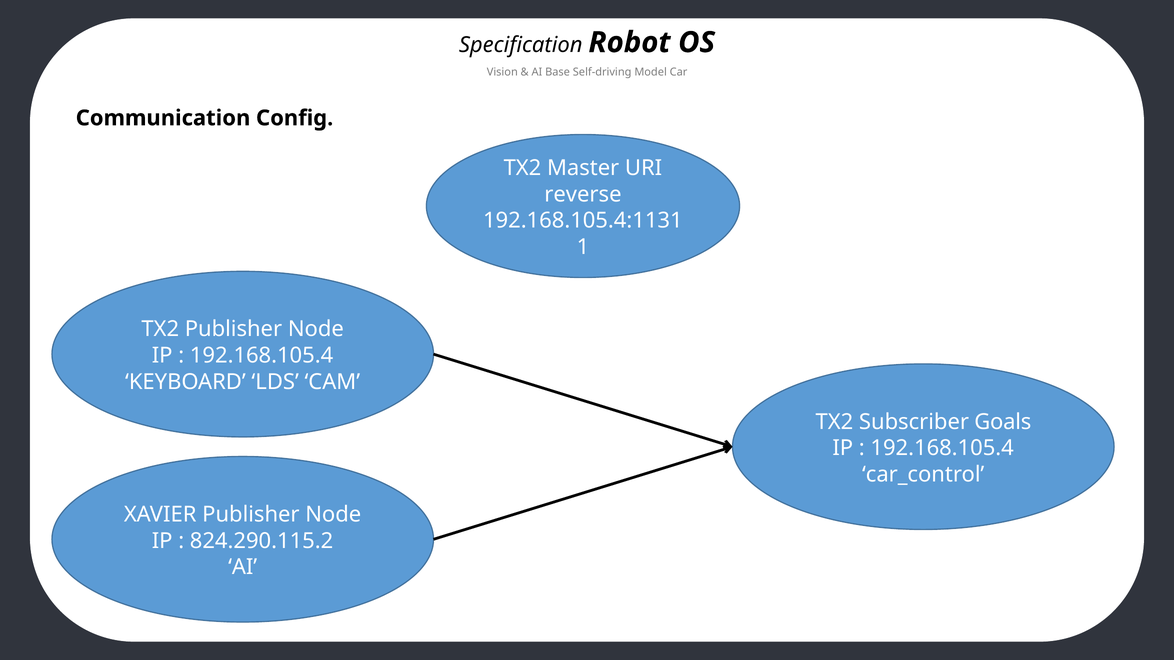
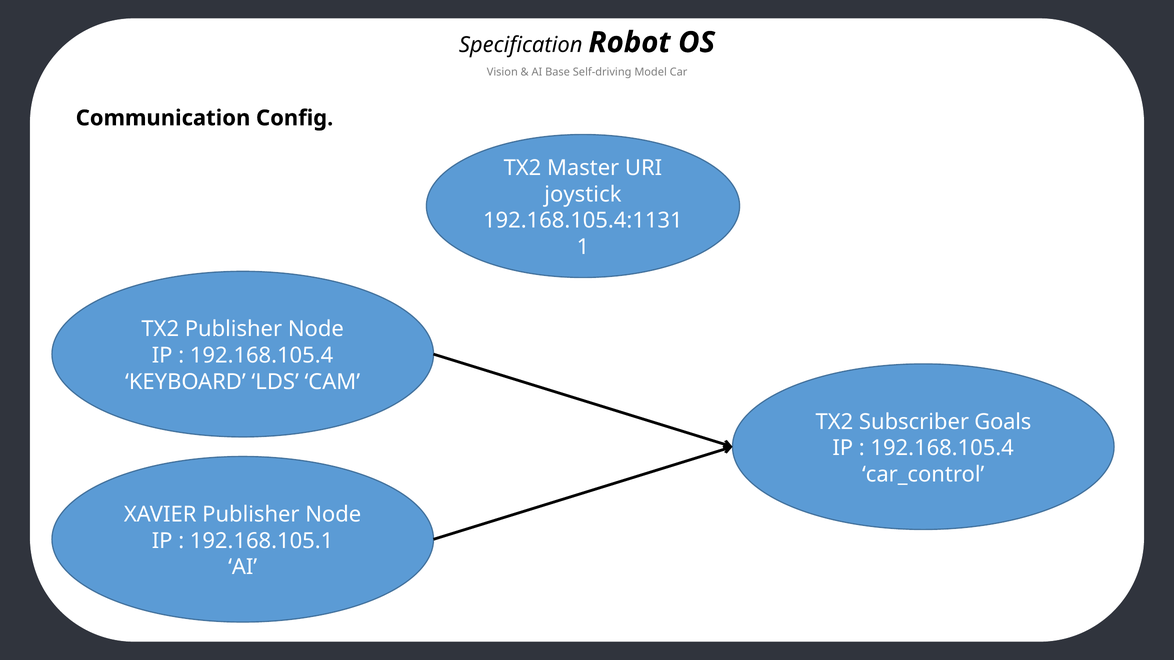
reverse: reverse -> joystick
824.290.115.2: 824.290.115.2 -> 192.168.105.1
